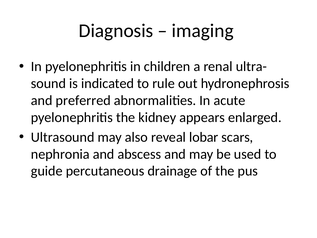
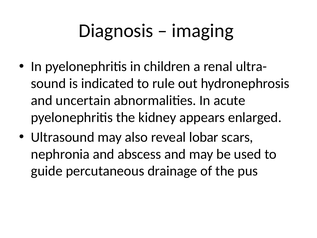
preferred: preferred -> uncertain
